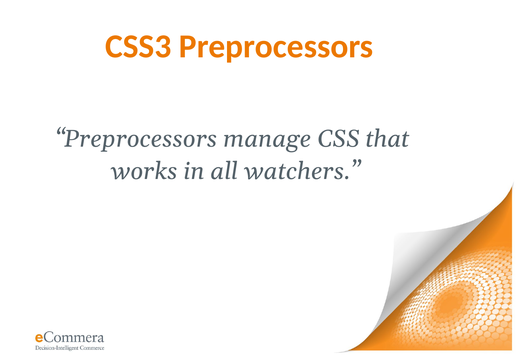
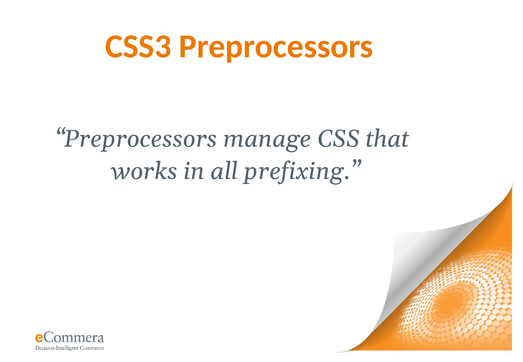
watchers: watchers -> prefixing
